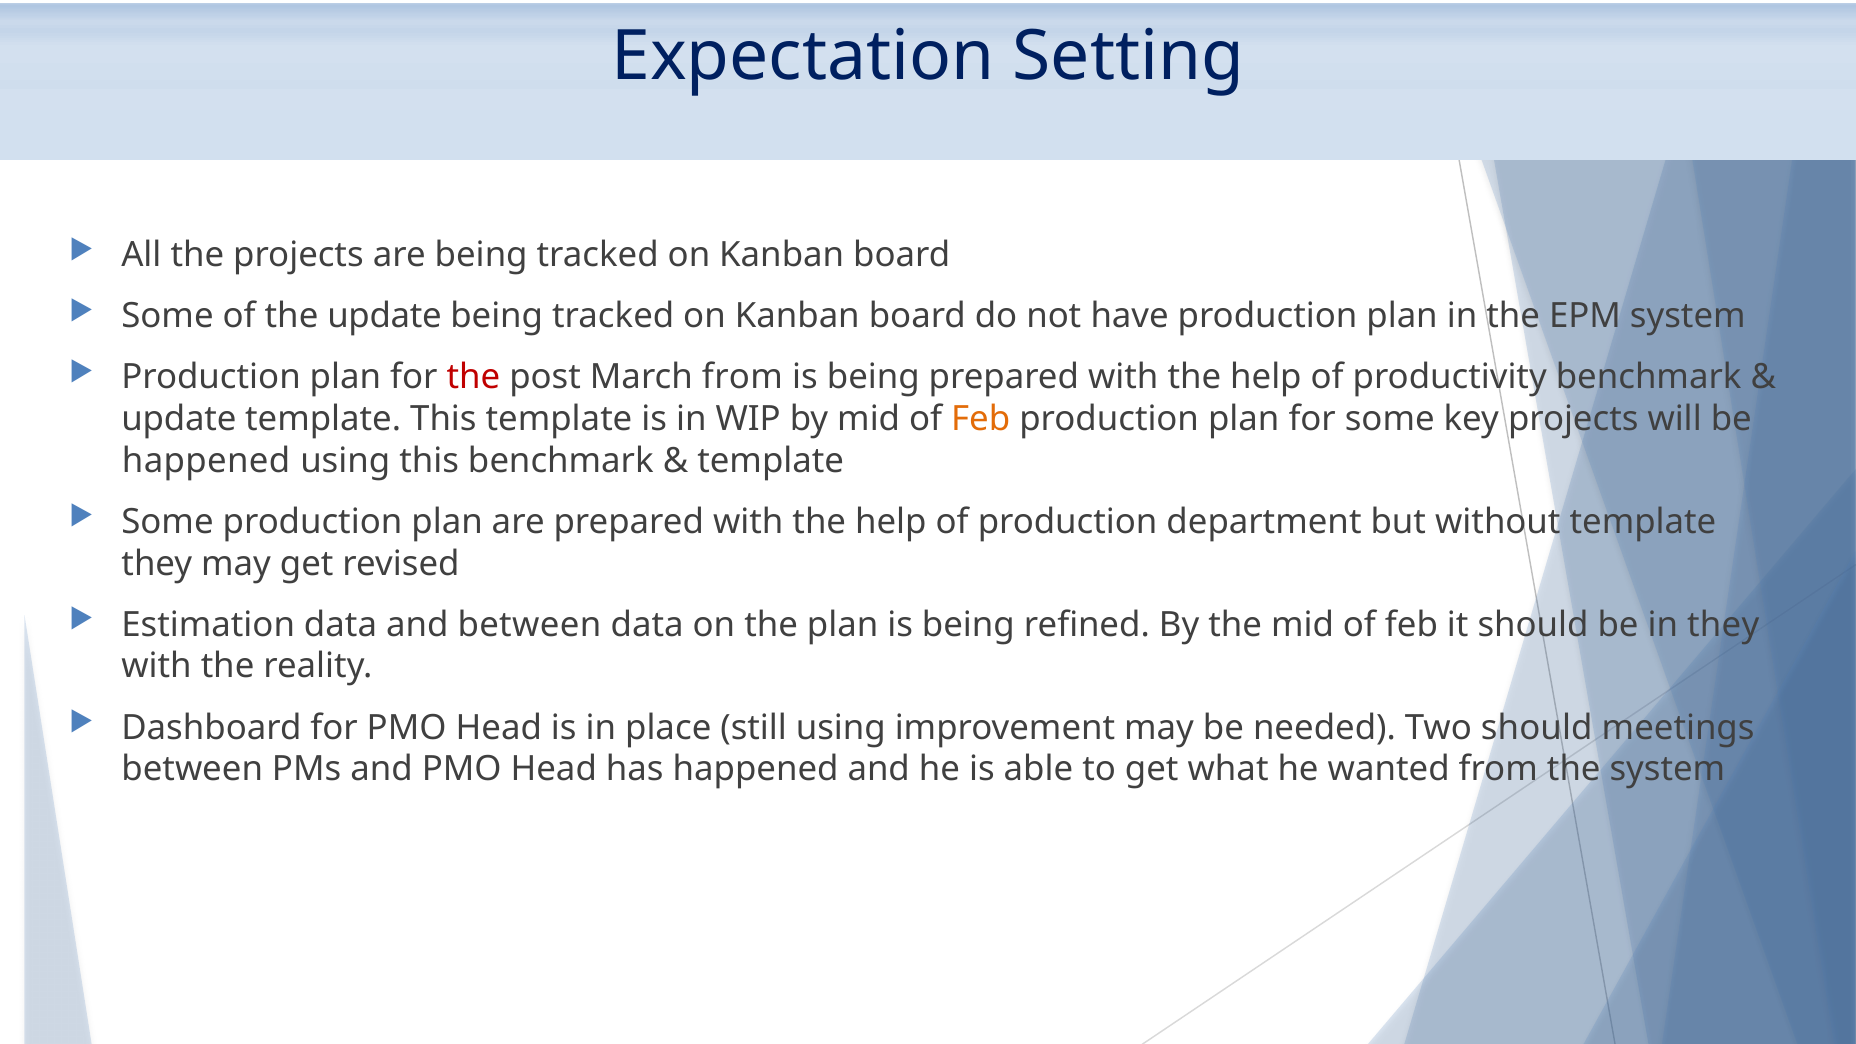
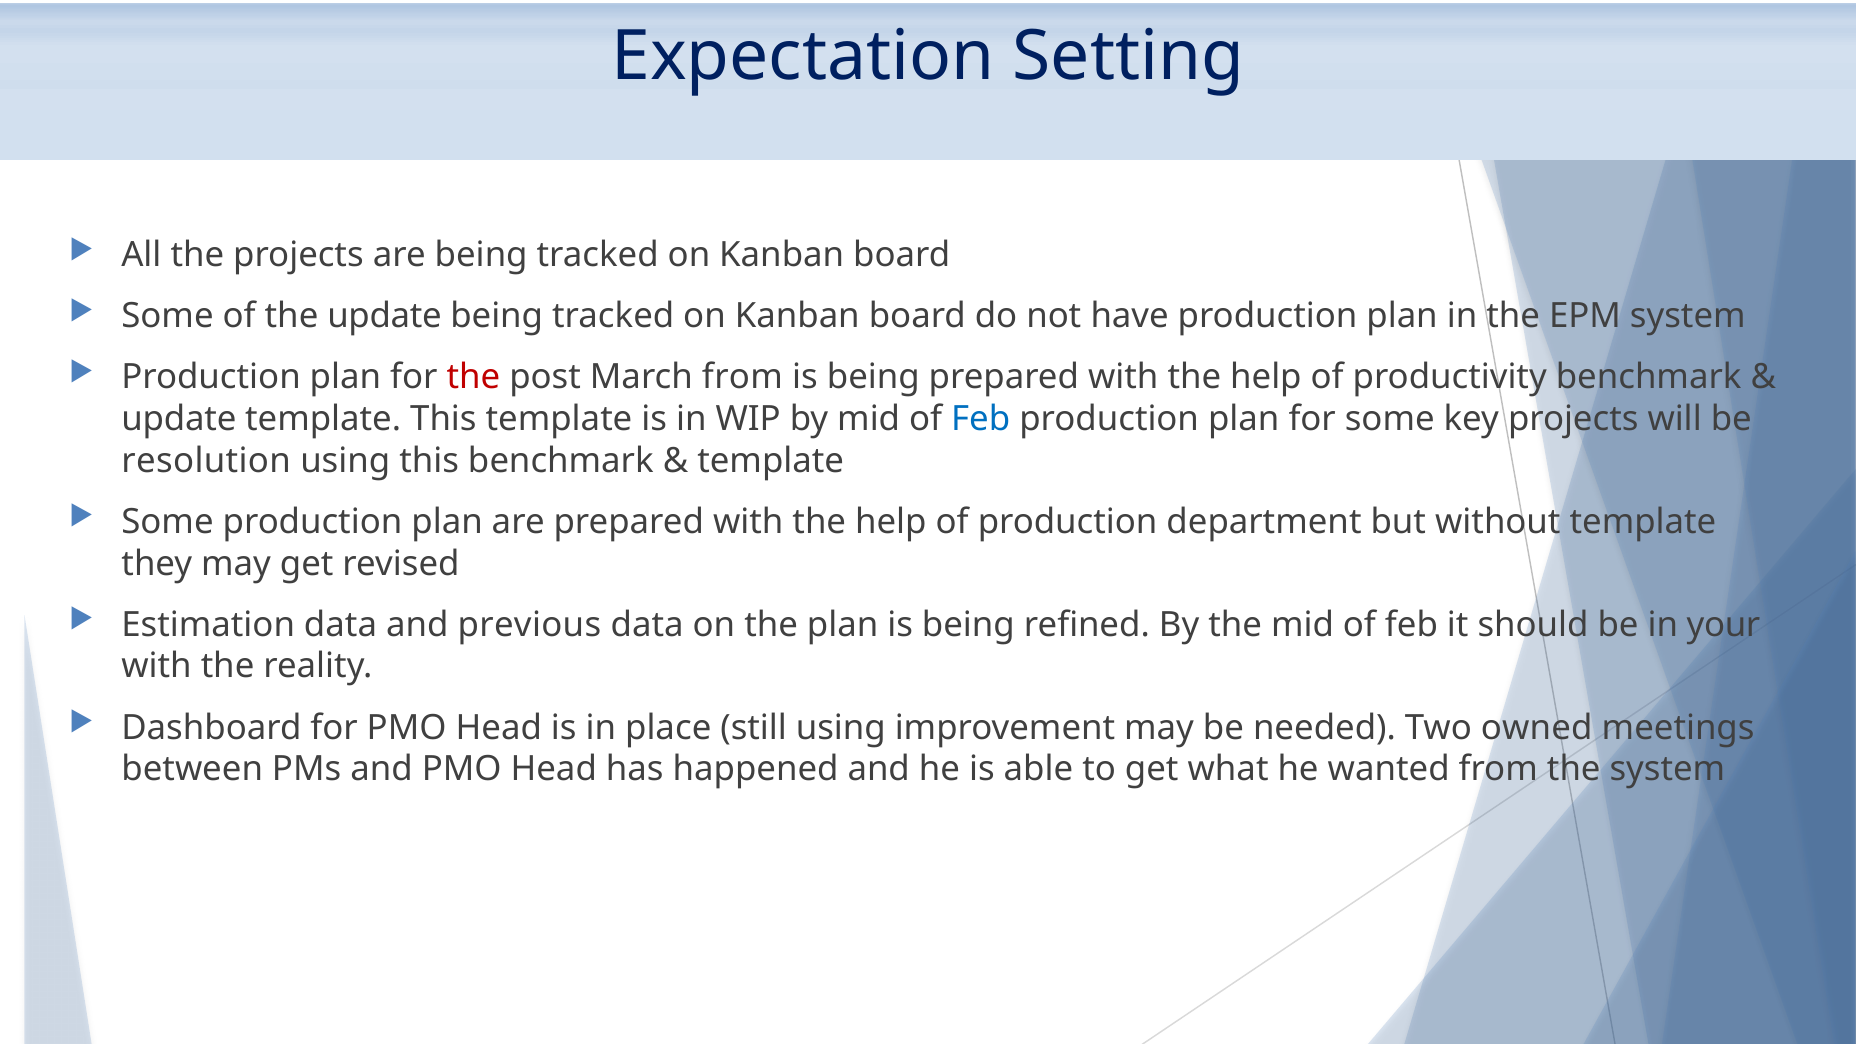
Feb at (981, 419) colour: orange -> blue
happened at (206, 461): happened -> resolution
and between: between -> previous
in they: they -> your
Two should: should -> owned
